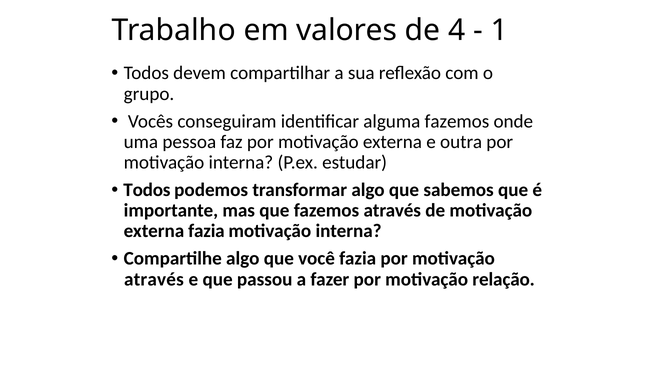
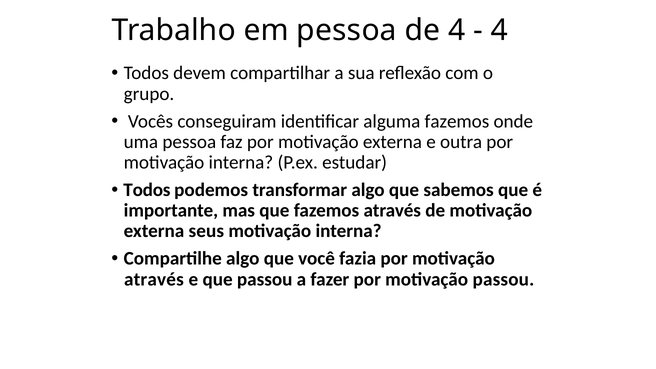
em valores: valores -> pessoa
1 at (499, 31): 1 -> 4
externa fazia: fazia -> seus
motivação relação: relação -> passou
